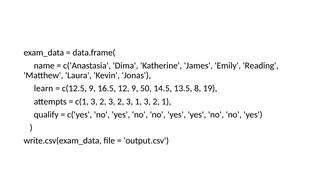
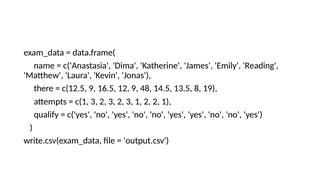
learn: learn -> there
50: 50 -> 48
1 3: 3 -> 2
